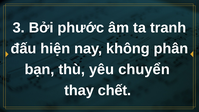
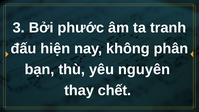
chuyển: chuyển -> nguyên
